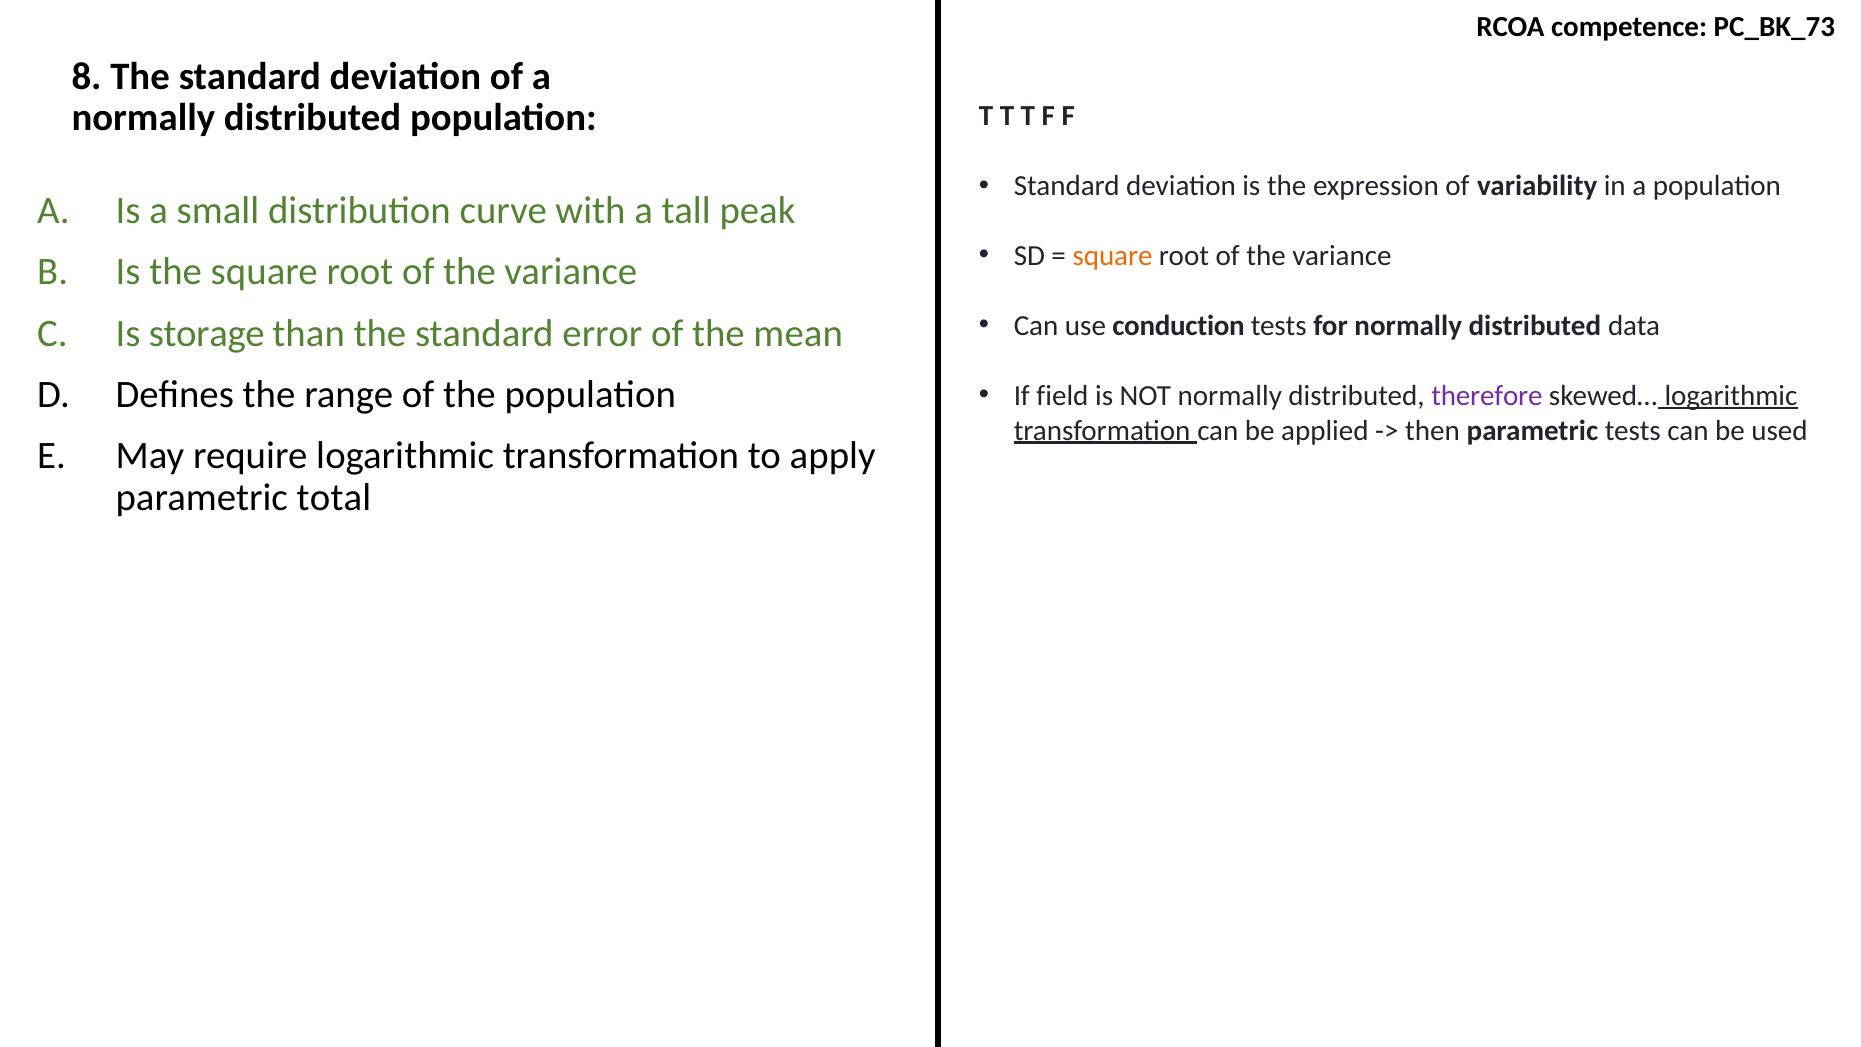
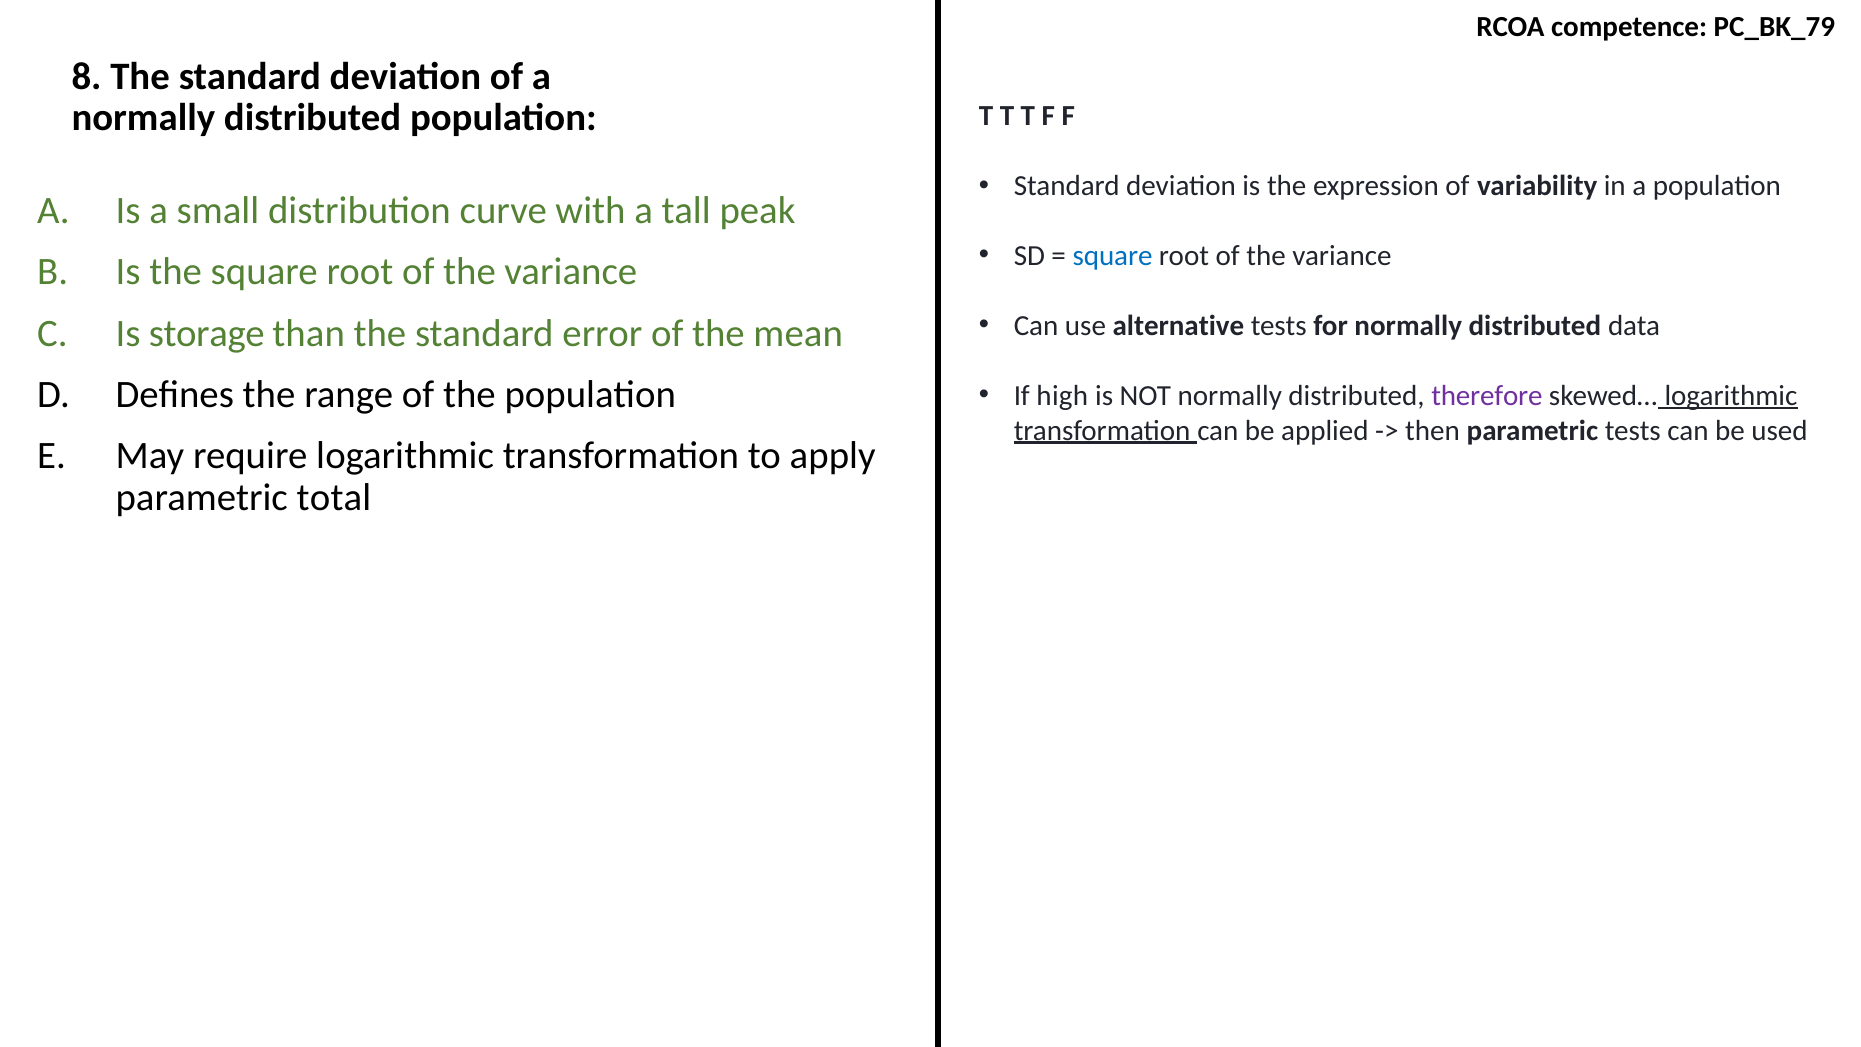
PC_BK_73: PC_BK_73 -> PC_BK_79
square at (1113, 256) colour: orange -> blue
conduction: conduction -> alternative
field: field -> high
